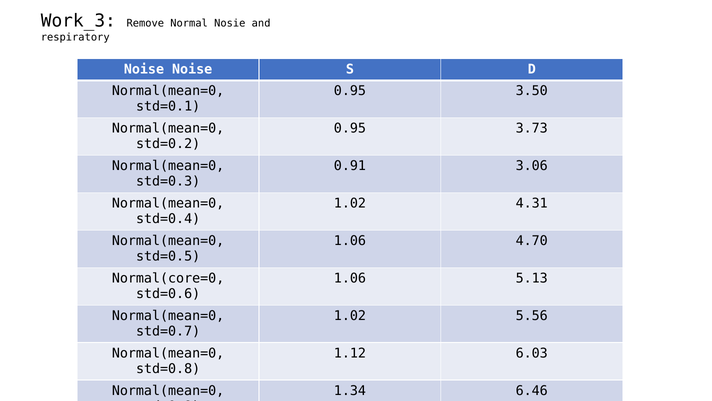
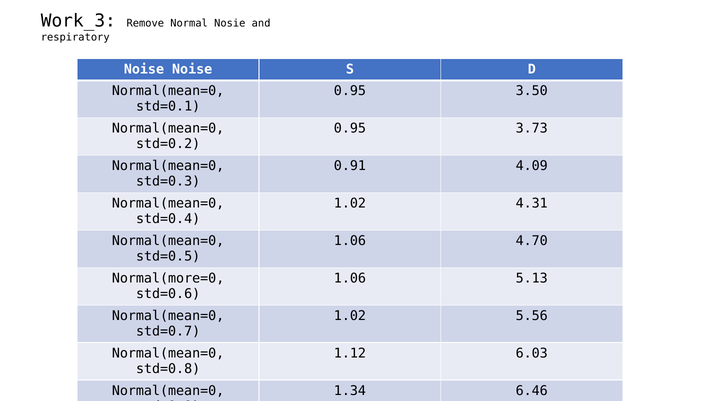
3.06: 3.06 -> 4.09
Normal(core=0: Normal(core=0 -> Normal(more=0
